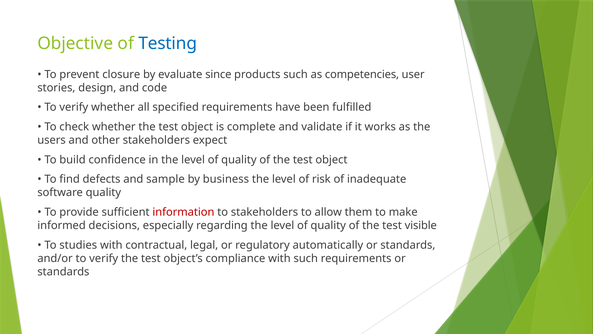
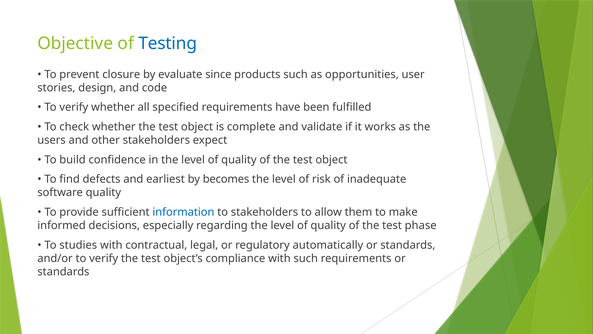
competencies: competencies -> opportunities
sample: sample -> earliest
business: business -> becomes
information colour: red -> blue
visible: visible -> phase
